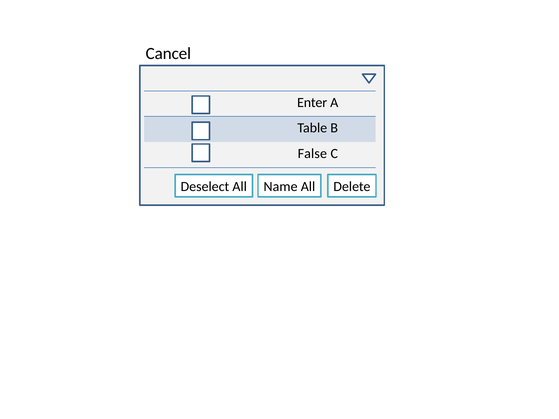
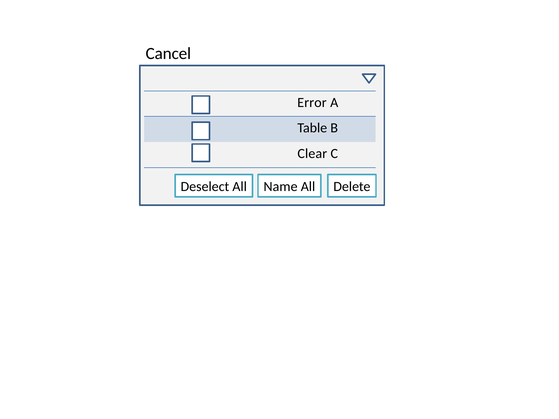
Enter: Enter -> Error
False: False -> Clear
